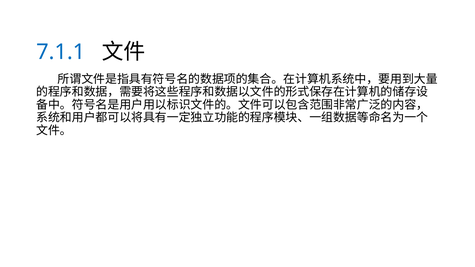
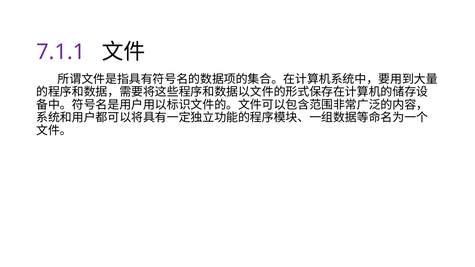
7.1.1 colour: blue -> purple
